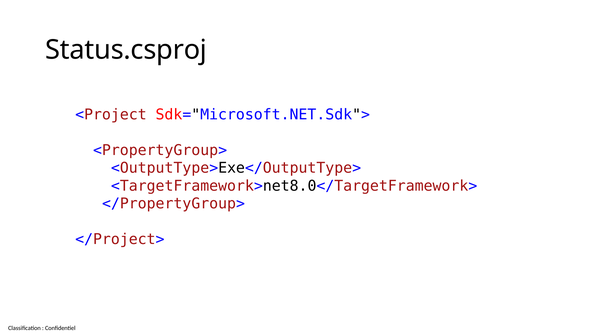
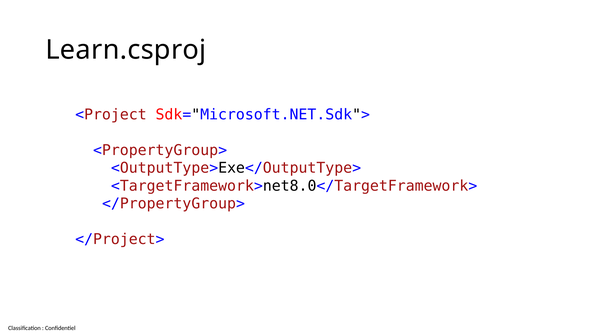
Status.csproj: Status.csproj -> Learn.csproj
